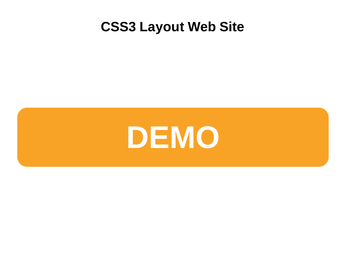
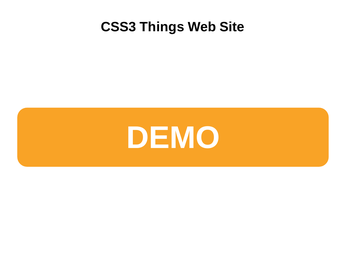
Layout: Layout -> Things
